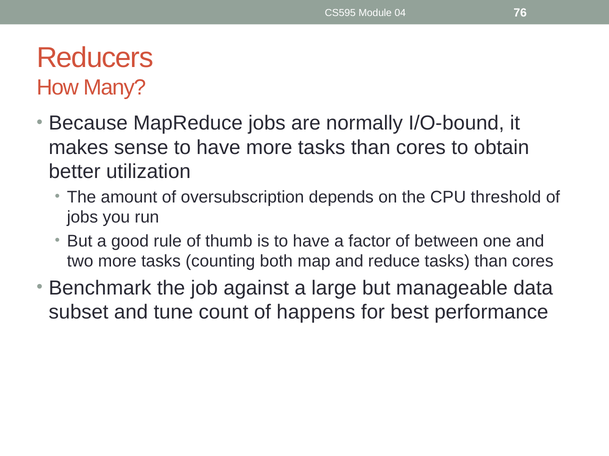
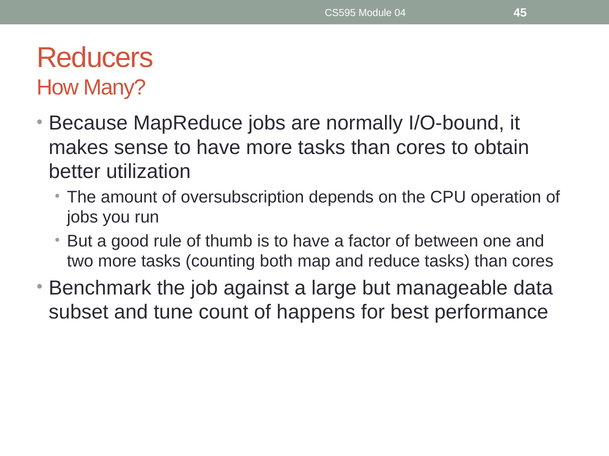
76: 76 -> 45
threshold: threshold -> operation
